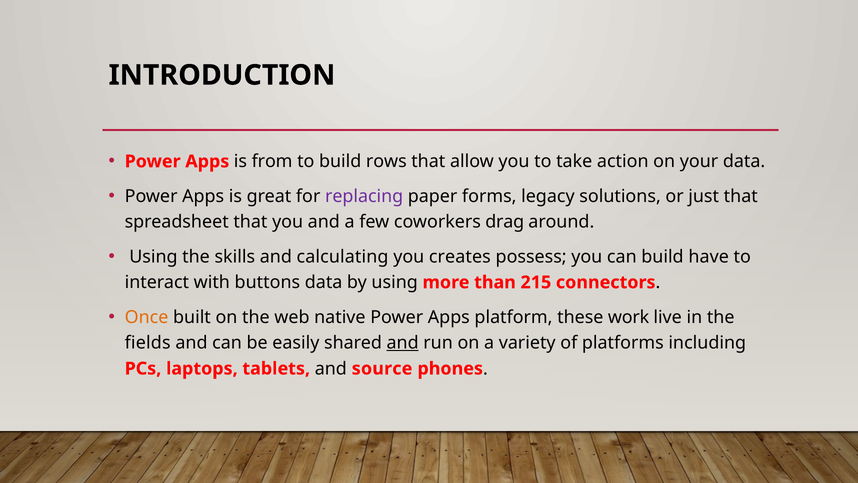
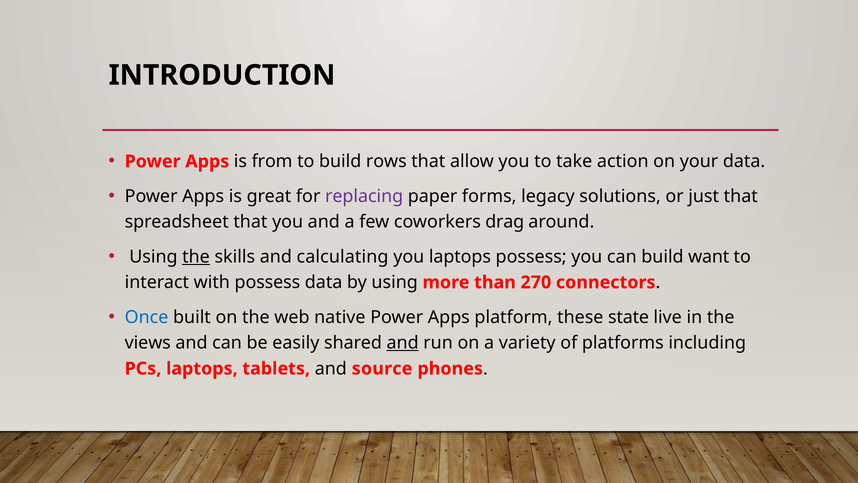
the at (196, 256) underline: none -> present
you creates: creates -> laptops
have: have -> want
with buttons: buttons -> possess
215: 215 -> 270
Once colour: orange -> blue
work: work -> state
fields: fields -> views
